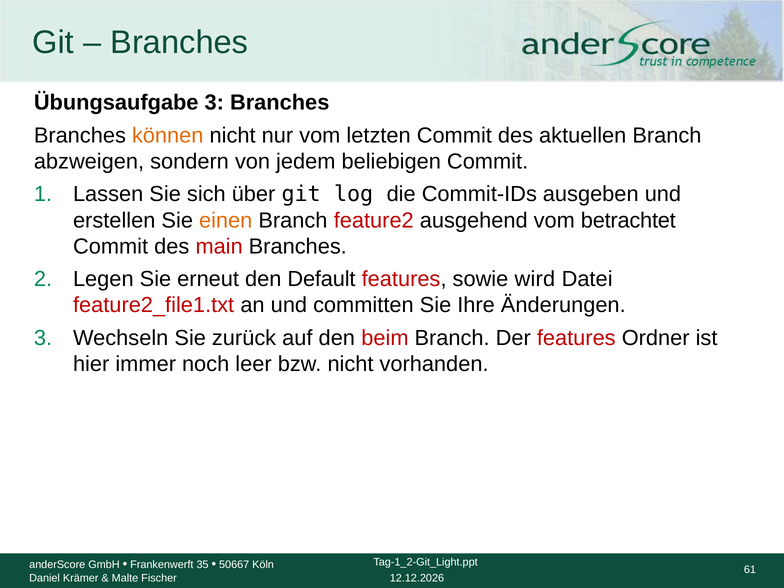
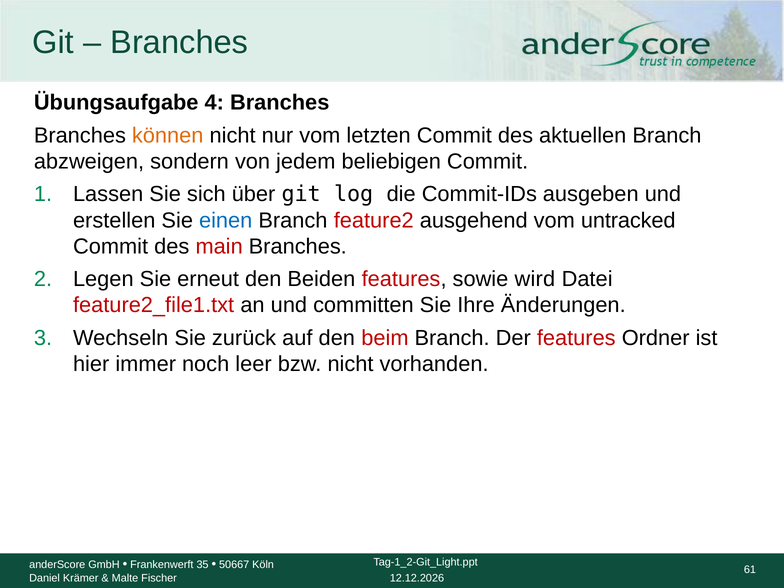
Übungsaufgabe 3: 3 -> 4
einen colour: orange -> blue
betrachtet: betrachtet -> untracked
Default: Default -> Beiden
